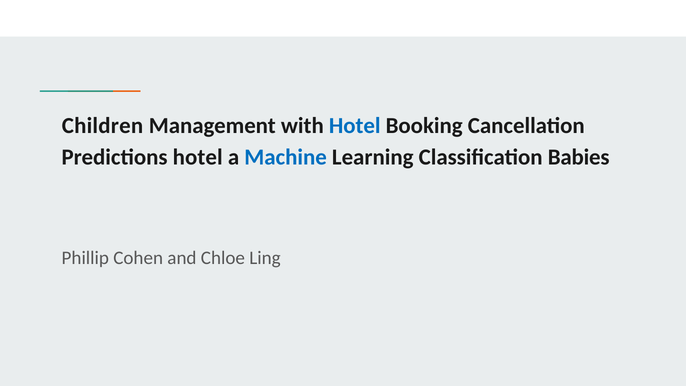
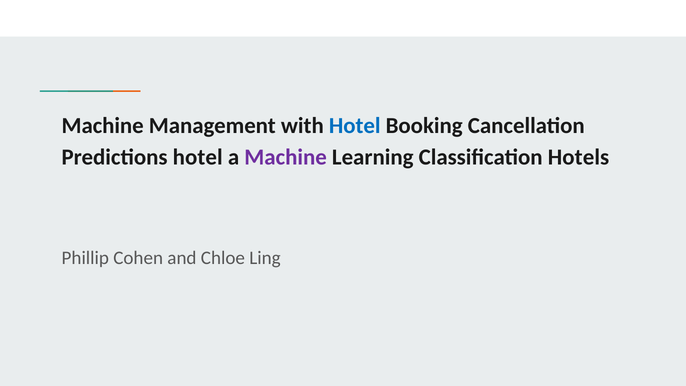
Children at (102, 125): Children -> Machine
Machine at (286, 157) colour: blue -> purple
Babies: Babies -> Hotels
